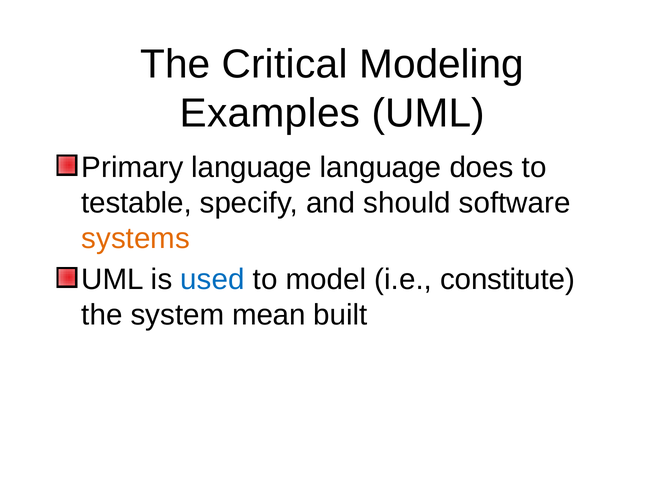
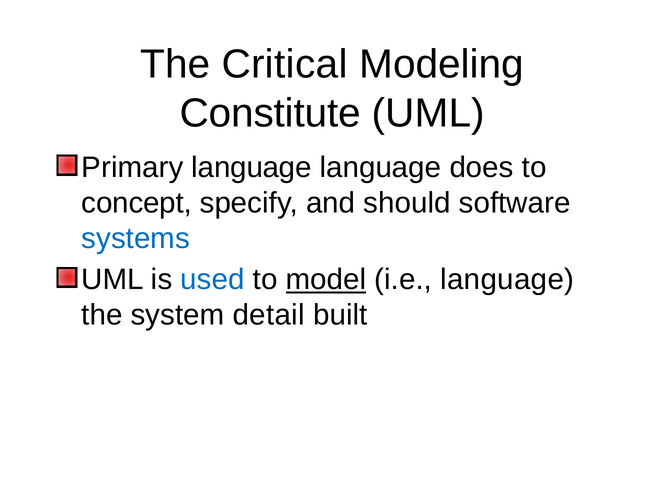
Examples: Examples -> Constitute
testable: testable -> concept
systems colour: orange -> blue
model underline: none -> present
i.e constitute: constitute -> language
mean: mean -> detail
